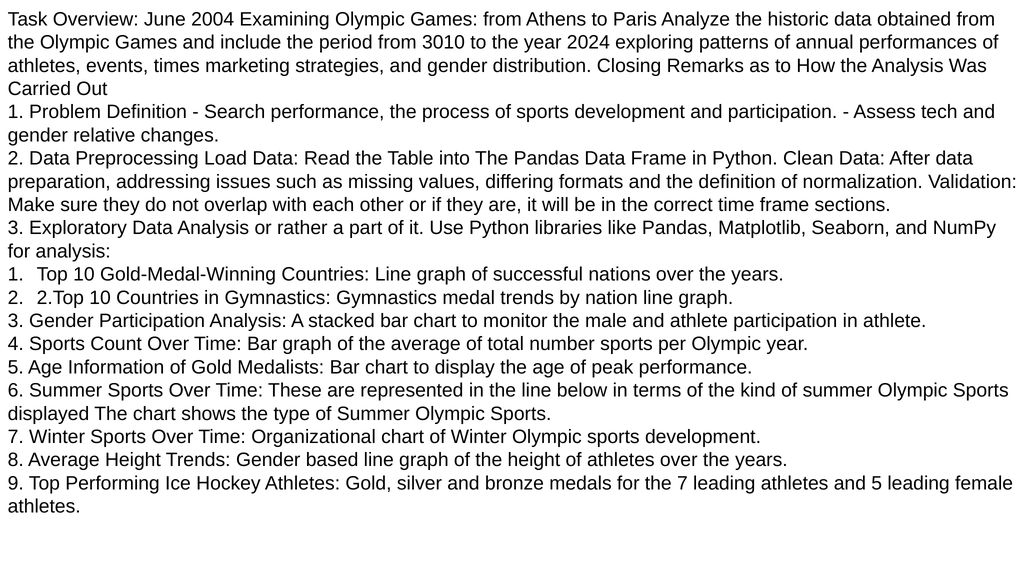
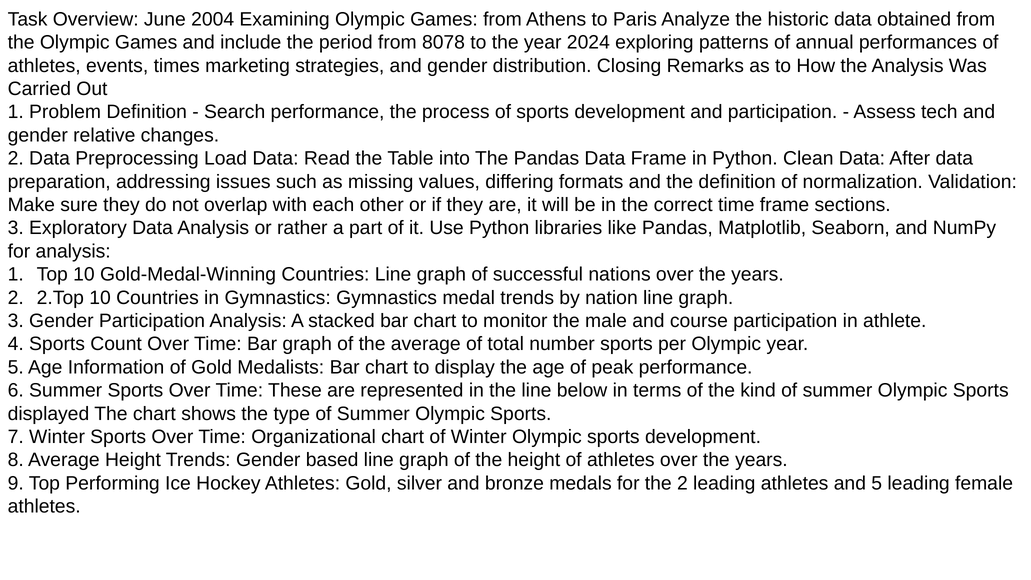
3010: 3010 -> 8078
and athlete: athlete -> course
the 7: 7 -> 2
